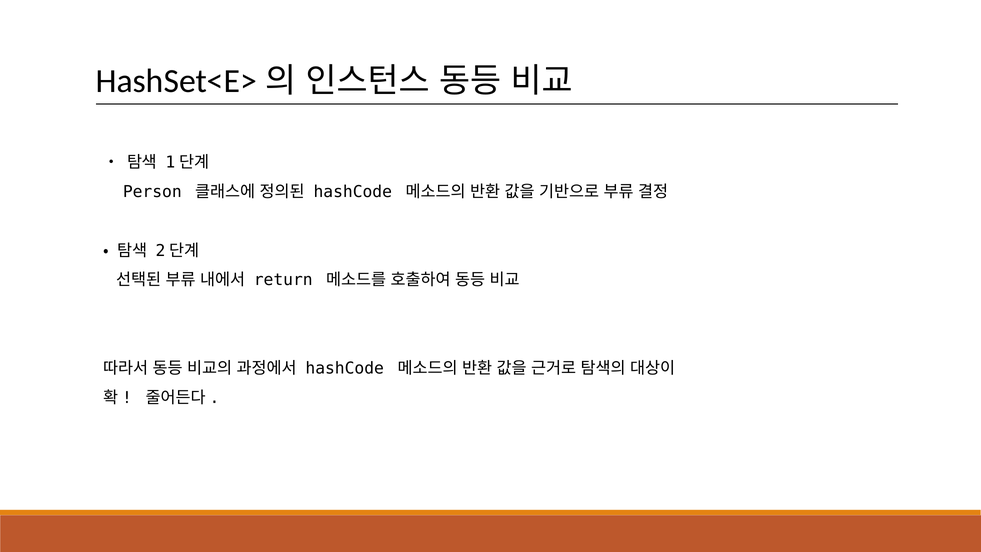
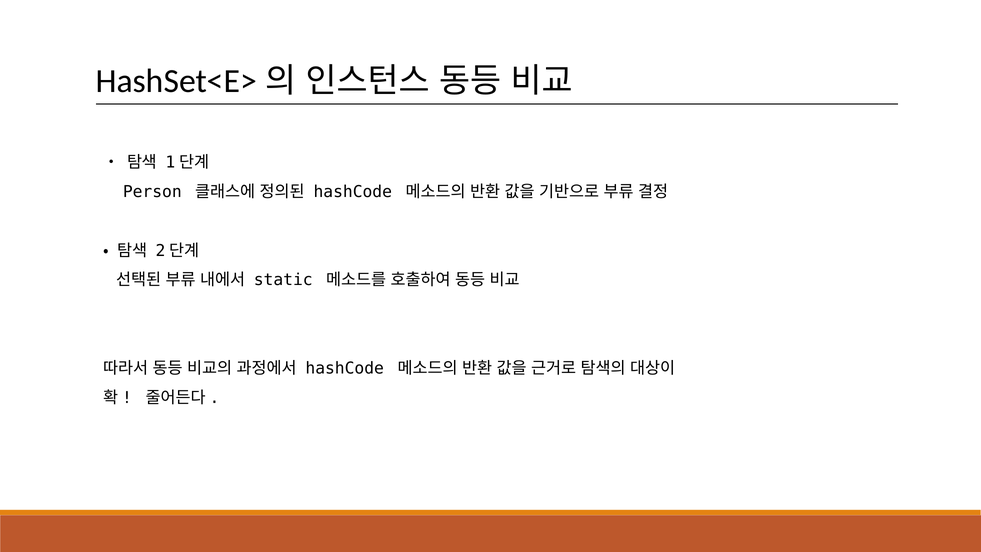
return: return -> static
